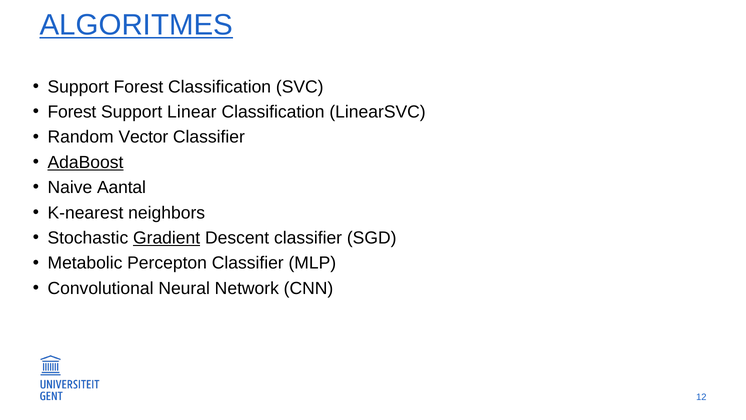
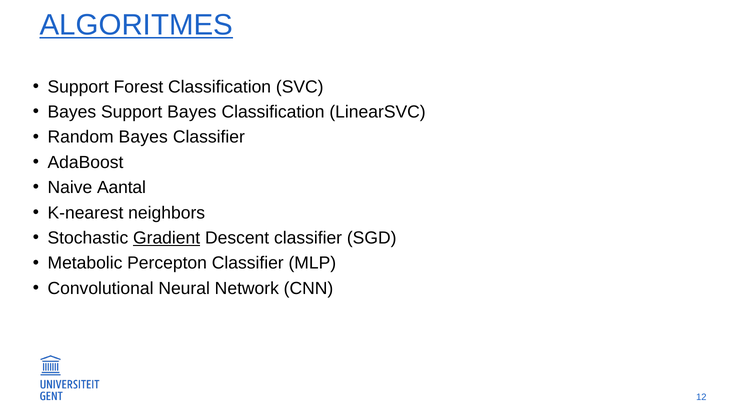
Forest at (72, 112): Forest -> Bayes
Support Linear: Linear -> Bayes
Random Vector: Vector -> Bayes
AdaBoost underline: present -> none
